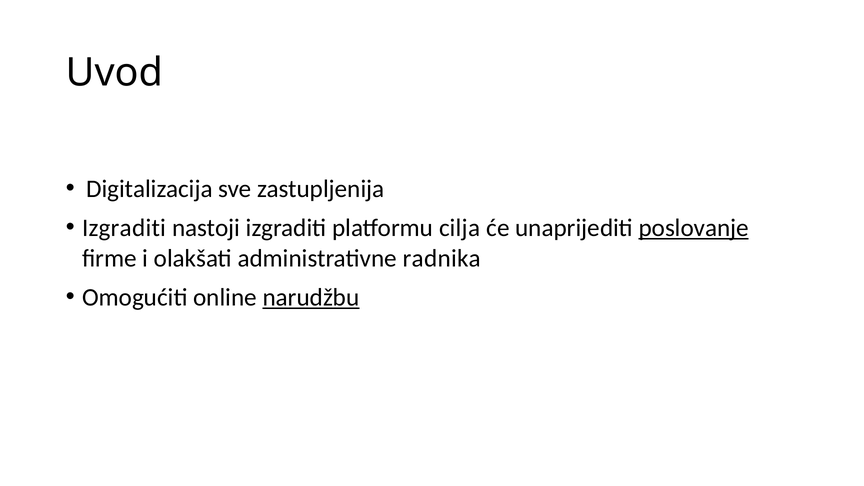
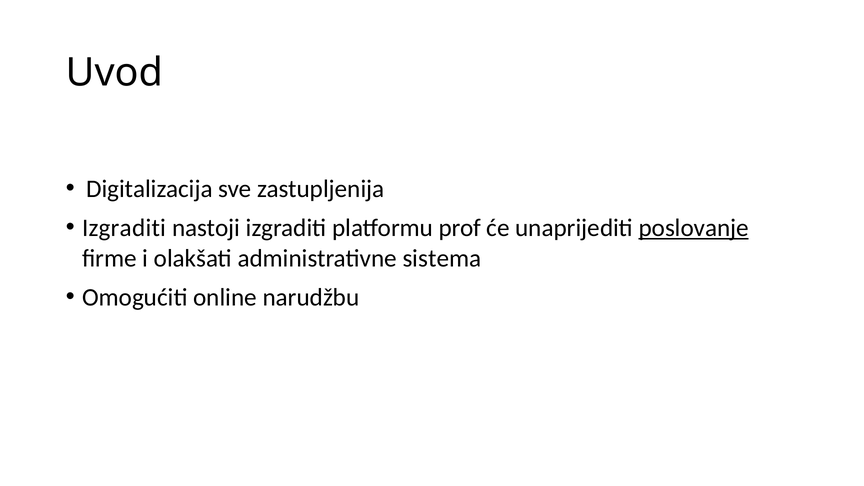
cilja: cilja -> prof
radnika: radnika -> sistema
narudžbu underline: present -> none
